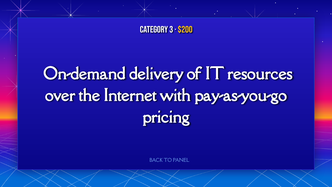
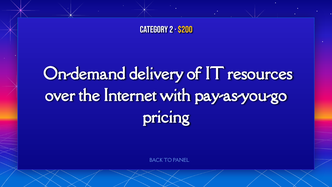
3: 3 -> 2
